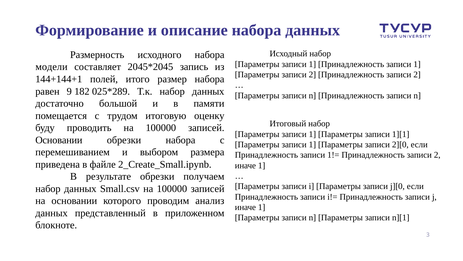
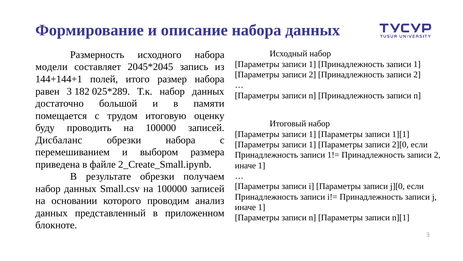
равен 9: 9 -> 3
Основании at (59, 140): Основании -> Дисбаланс
